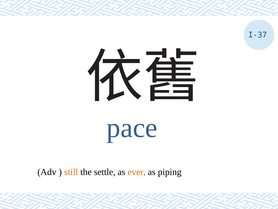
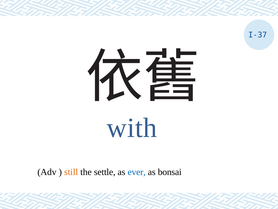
pace: pace -> with
ever colour: orange -> blue
piping: piping -> bonsai
